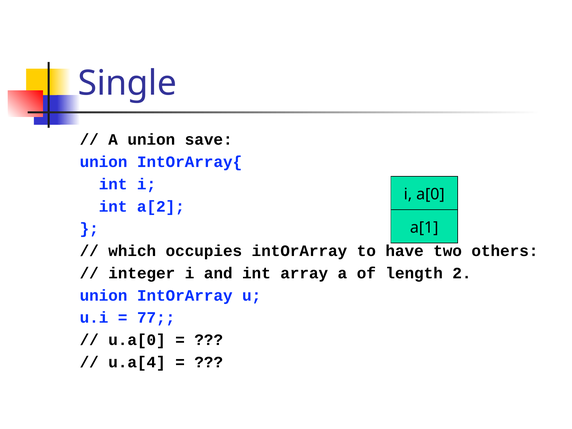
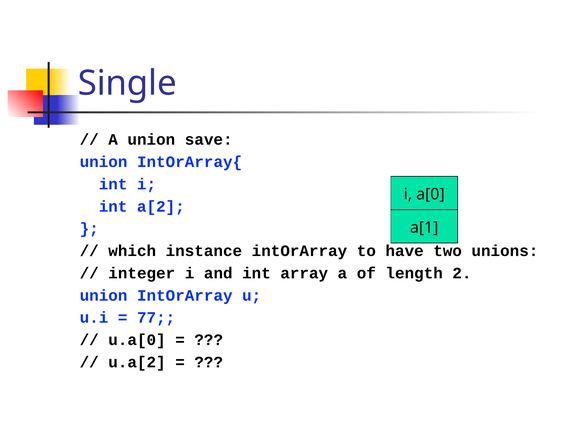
occupies: occupies -> instance
others: others -> unions
u.a[4: u.a[4 -> u.a[2
